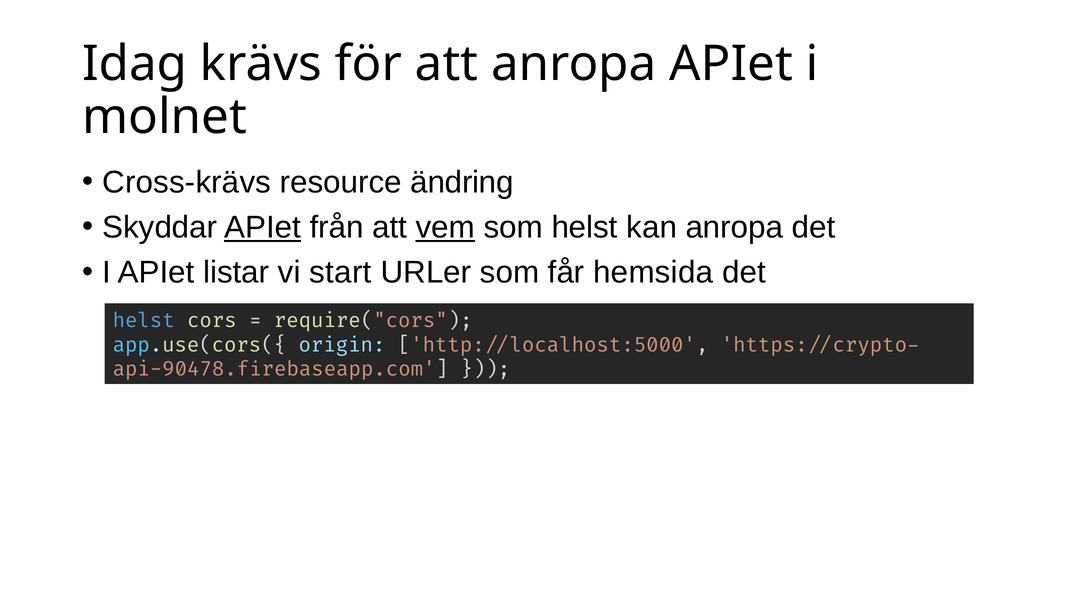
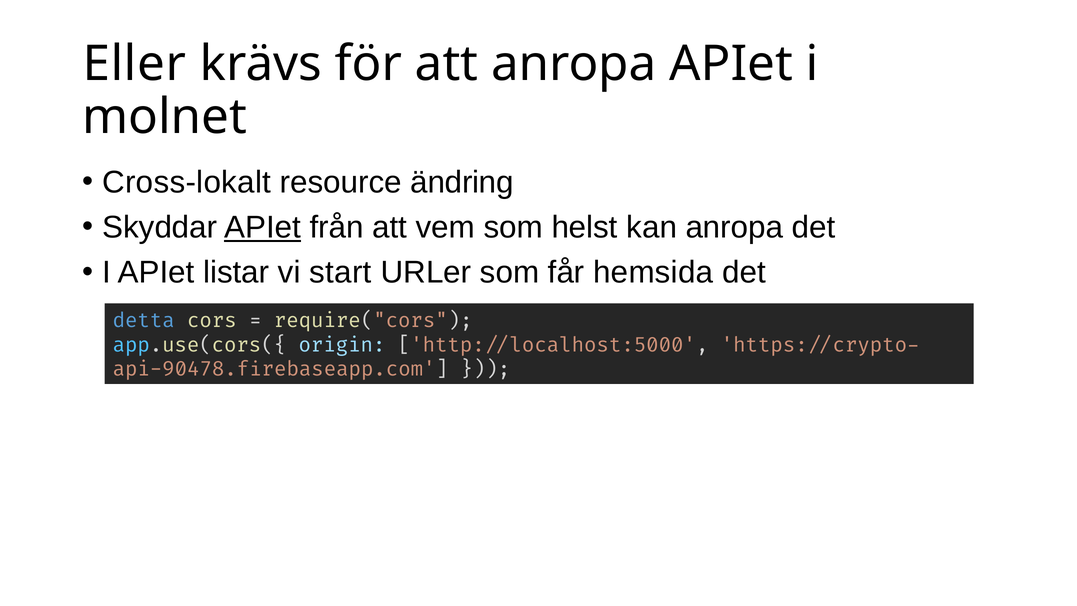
Idag: Idag -> Eller
Cross-krävs: Cross-krävs -> Cross-lokalt
vem underline: present -> none
helst at (144, 321): helst -> detta
